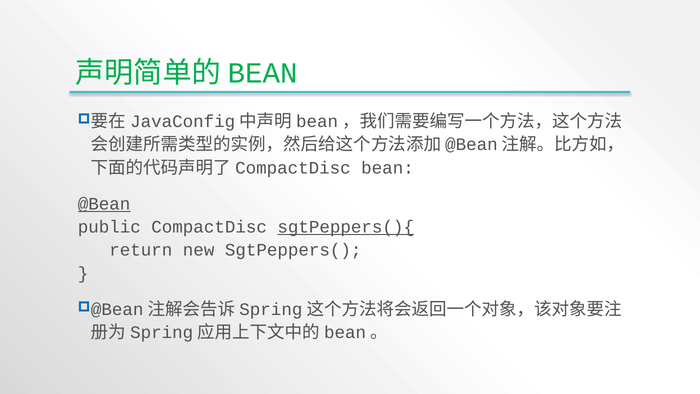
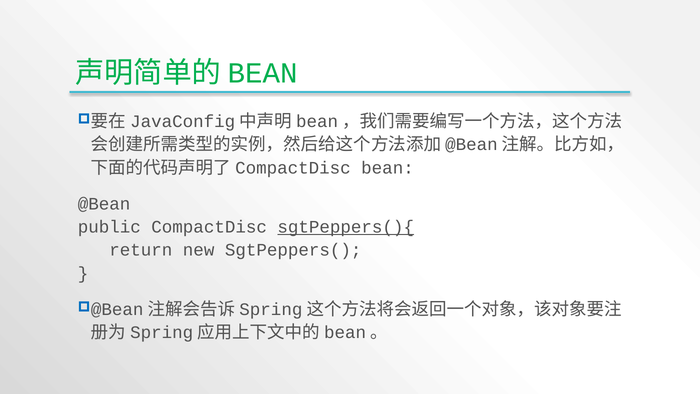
@Bean underline: present -> none
